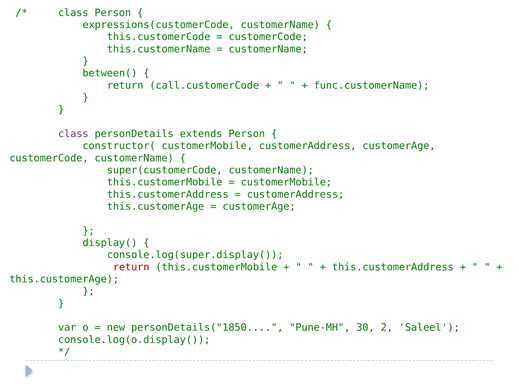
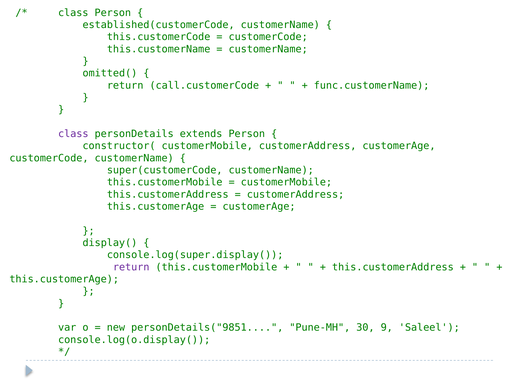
expressions(customerCode: expressions(customerCode -> established(customerCode
between(: between( -> omitted(
return at (131, 267) colour: red -> purple
personDetails("1850: personDetails("1850 -> personDetails("9851
2: 2 -> 9
